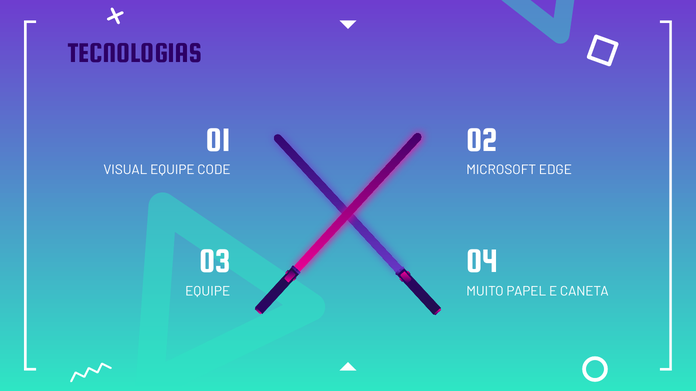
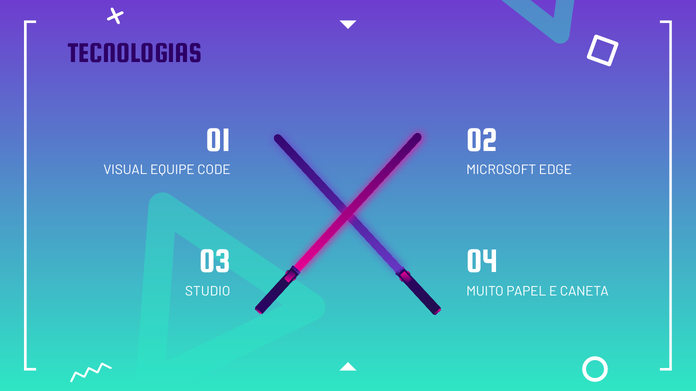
EQUIPE at (208, 292): EQUIPE -> STUDIO
